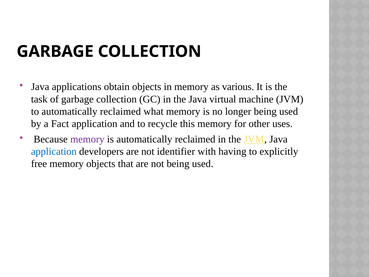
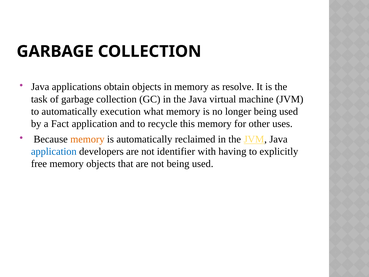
various: various -> resolve
to automatically reclaimed: reclaimed -> execution
memory at (87, 139) colour: purple -> orange
